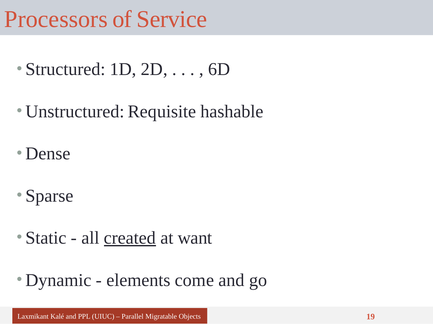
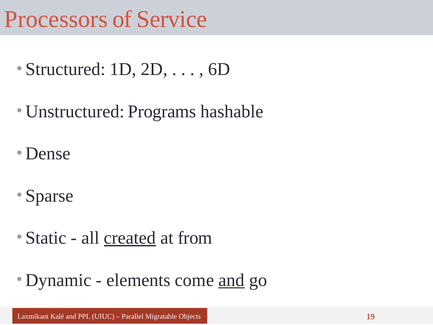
Requisite: Requisite -> Programs
want: want -> from
and at (232, 280) underline: none -> present
